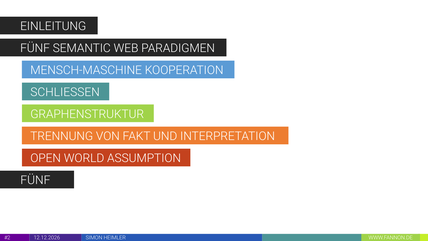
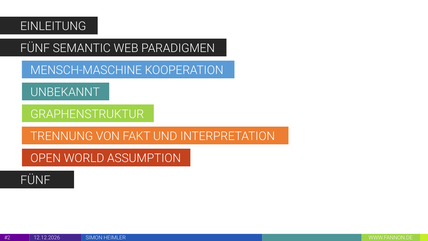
SCHLIESSEN: SCHLIESSEN -> UNBEKANNT
